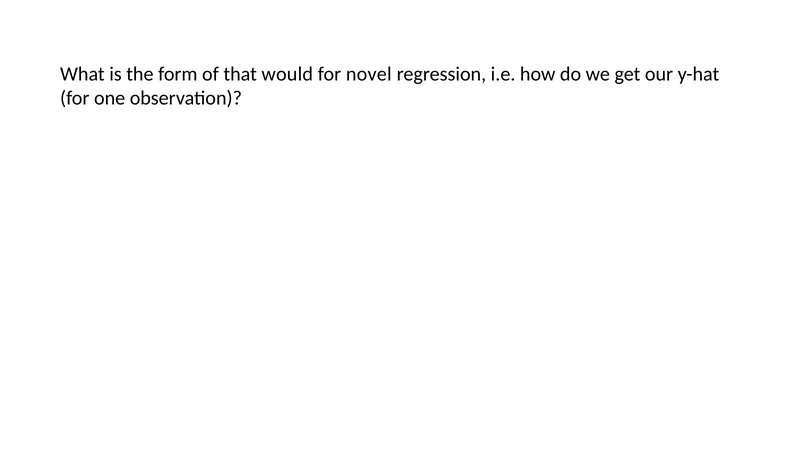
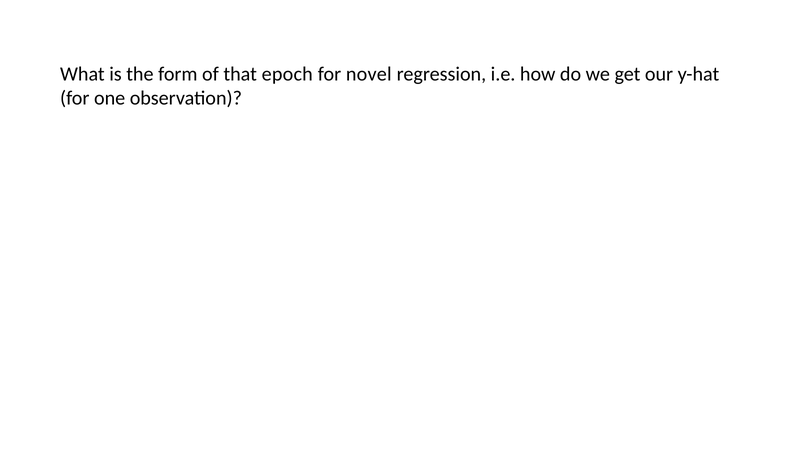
would: would -> epoch
